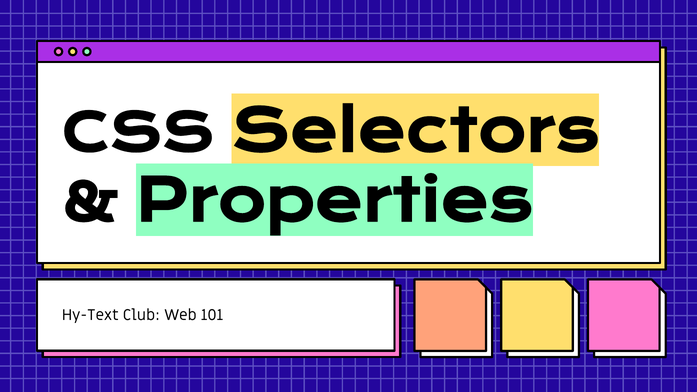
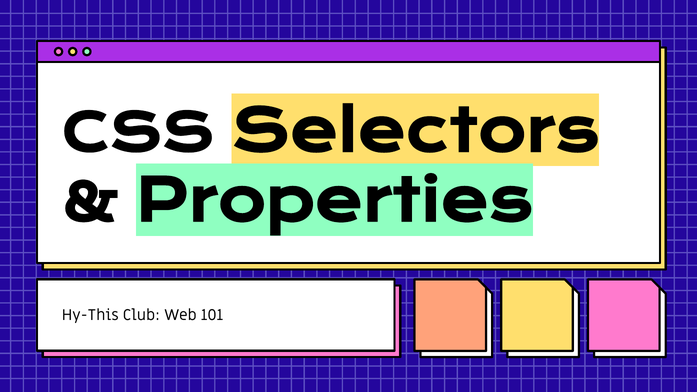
Hy-Text: Hy-Text -> Hy-This
